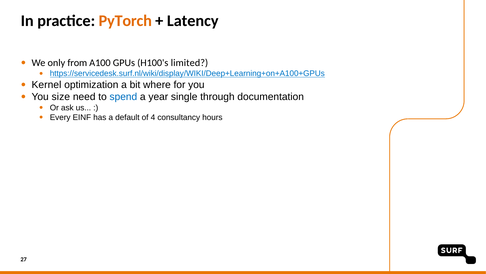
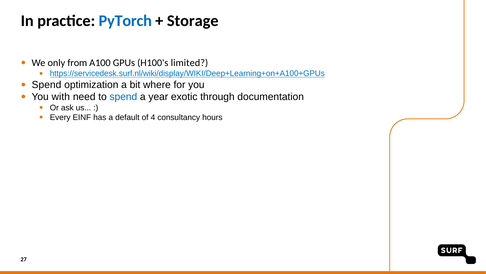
PyTorch colour: orange -> blue
Latency: Latency -> Storage
Kernel at (47, 84): Kernel -> Spend
size: size -> with
single: single -> exotic
